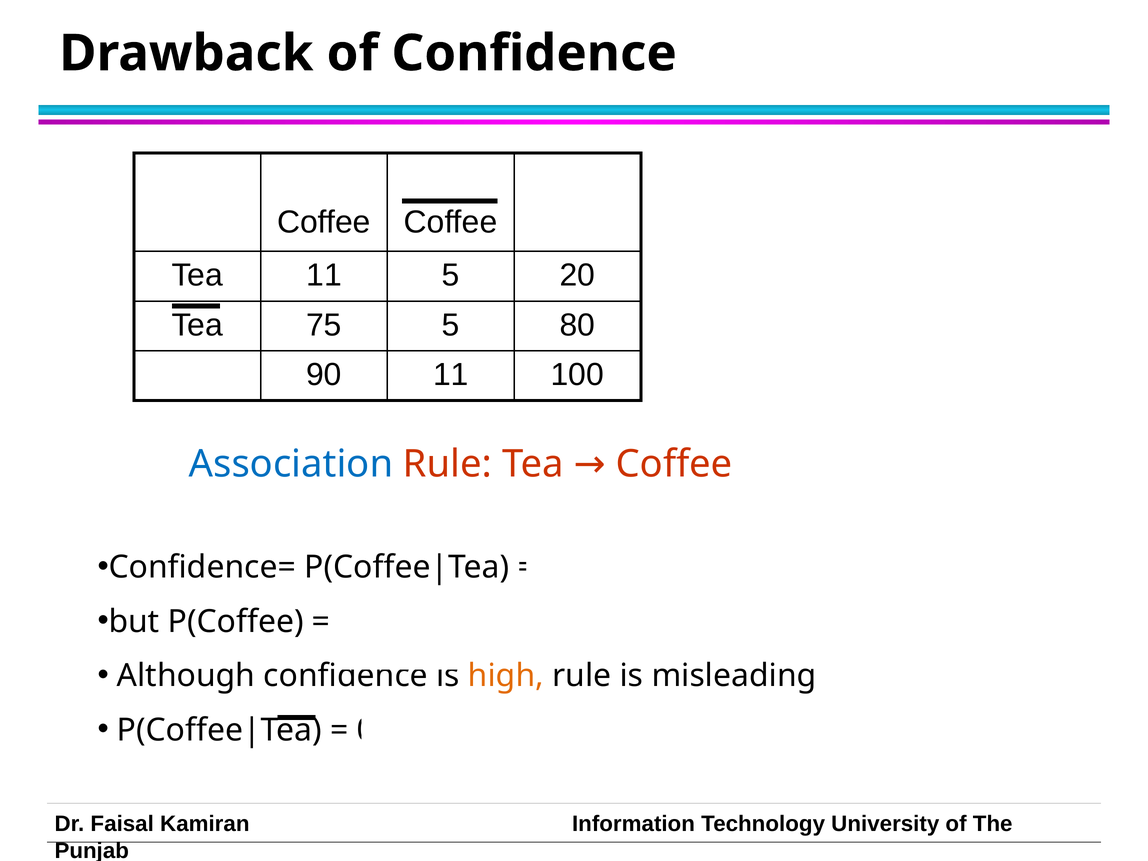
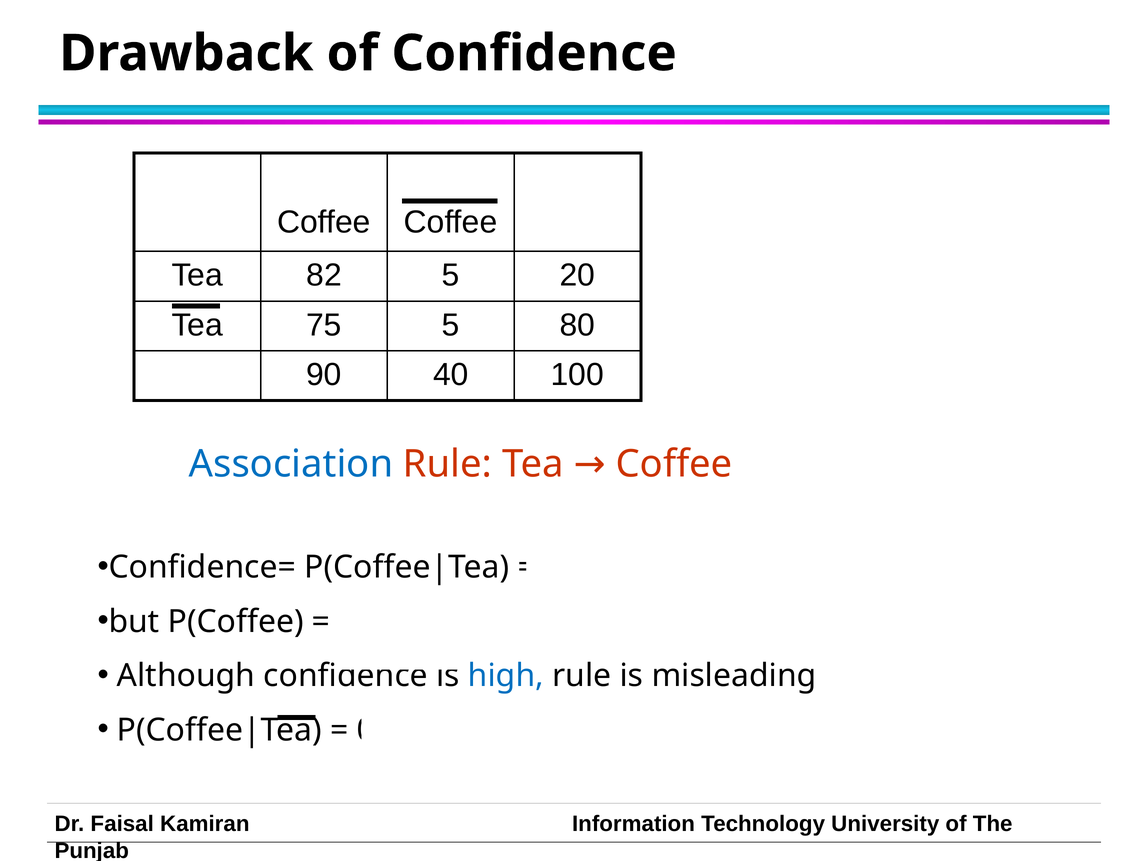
Tea 11: 11 -> 82
90 11: 11 -> 40
high colour: orange -> blue
